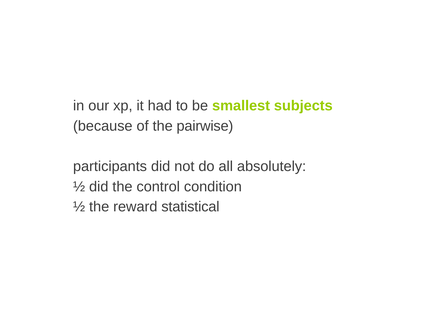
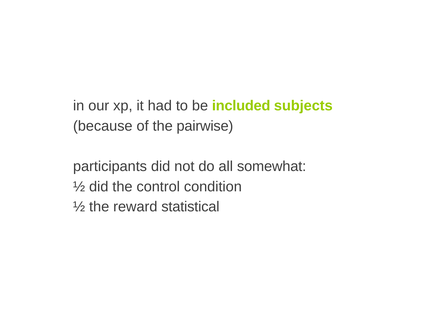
smallest: smallest -> included
absolutely: absolutely -> somewhat
